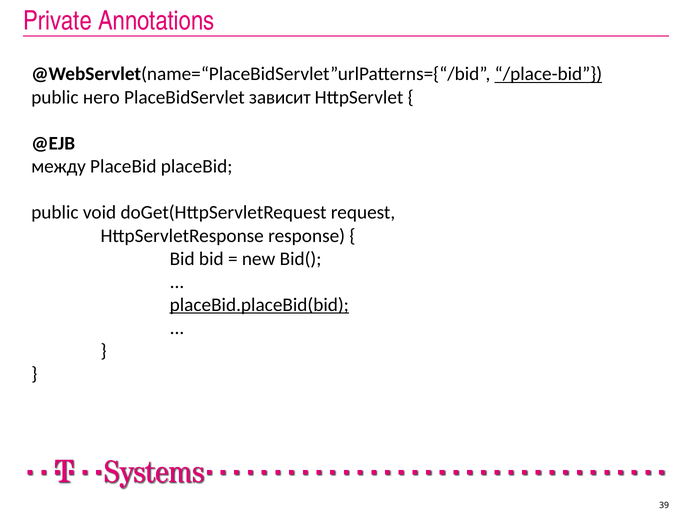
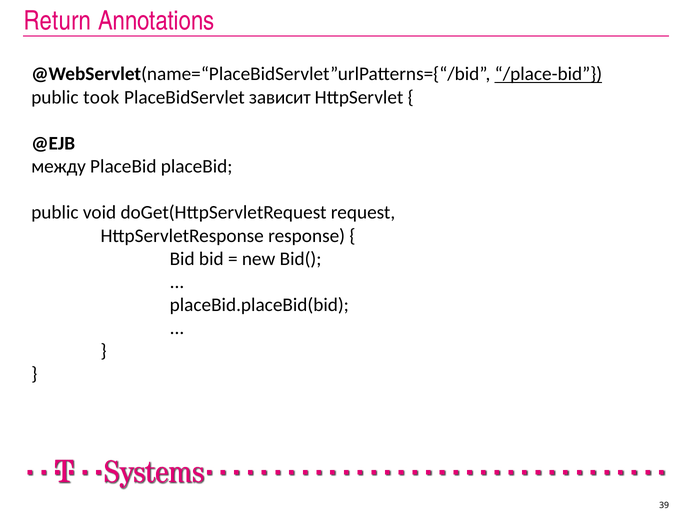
Private: Private -> Return
него: него -> took
placeBid.placeBid(bid underline: present -> none
